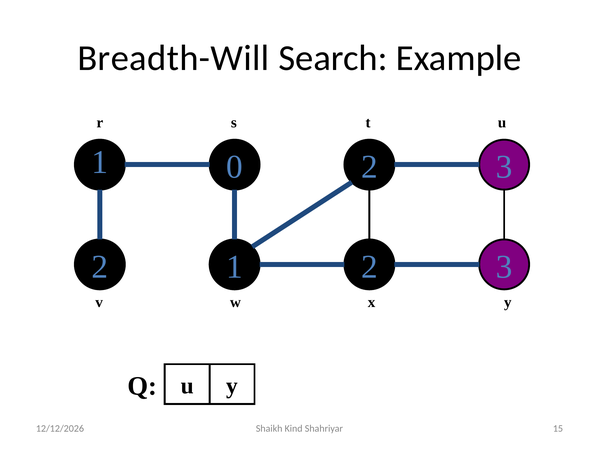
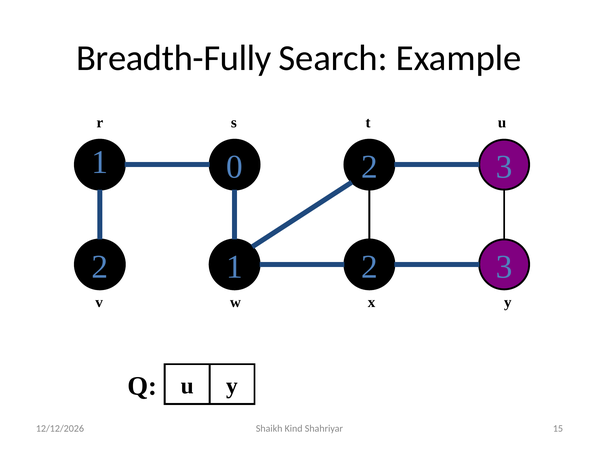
Breadth-Will: Breadth-Will -> Breadth-Fully
